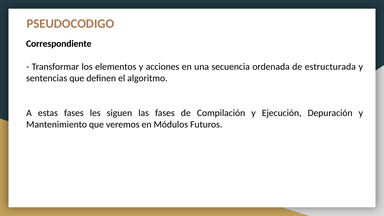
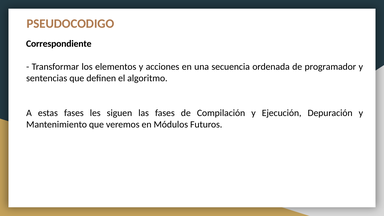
estructurada: estructurada -> programador
